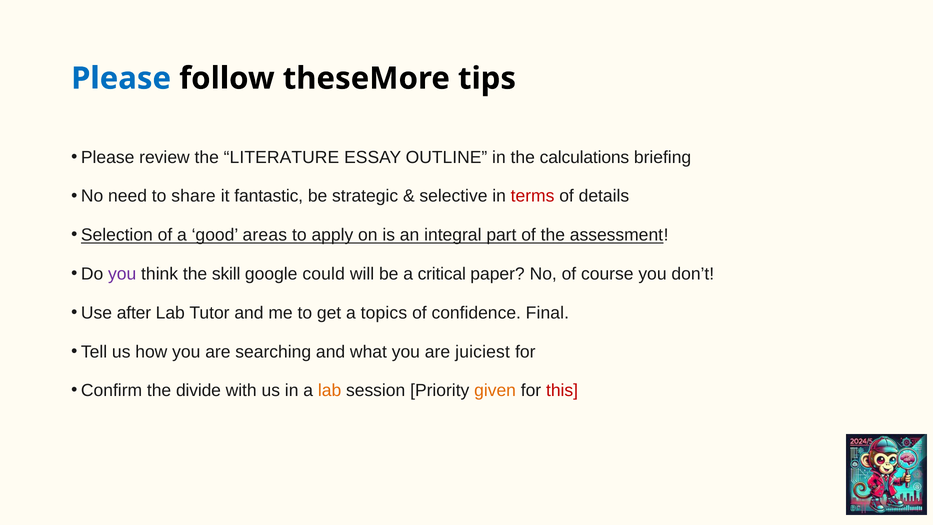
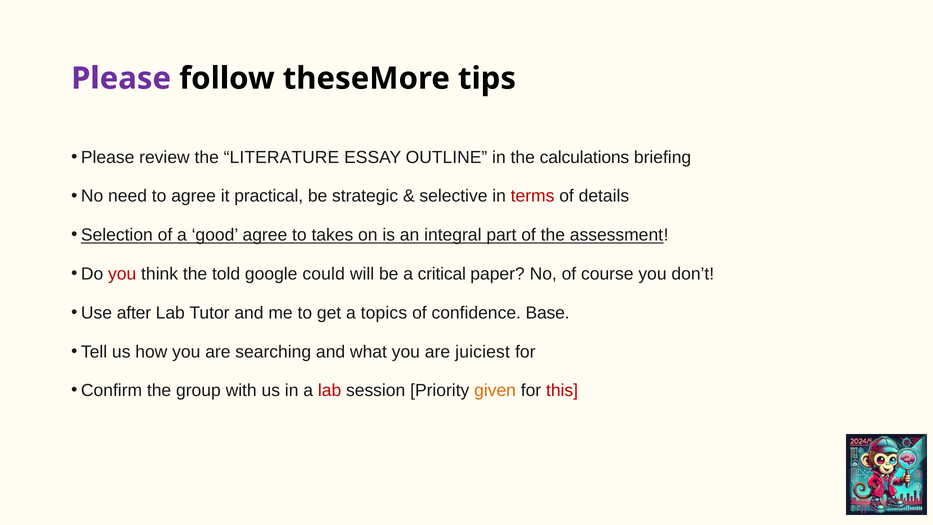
Please at (121, 78) colour: blue -> purple
to share: share -> agree
fantastic: fantastic -> practical
good areas: areas -> agree
apply: apply -> takes
you at (122, 274) colour: purple -> red
skill: skill -> told
Final: Final -> Base
divide: divide -> group
lab at (330, 390) colour: orange -> red
